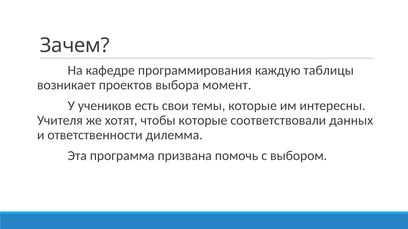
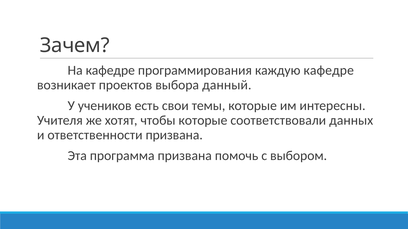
каждую таблицы: таблицы -> кафедре
момент: момент -> данный
ответственности дилемма: дилемма -> призвана
